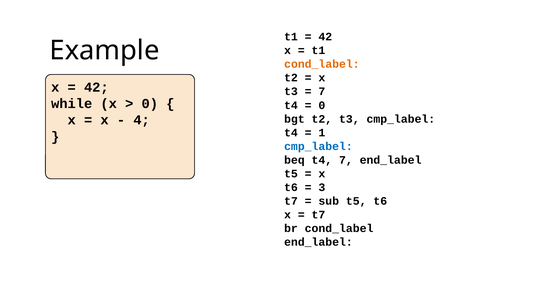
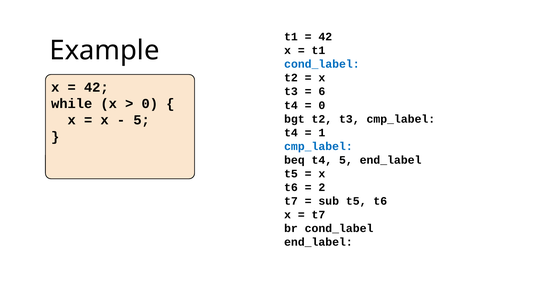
cond_label at (322, 64) colour: orange -> blue
7 at (322, 92): 7 -> 6
4 at (142, 120): 4 -> 5
t4 7: 7 -> 5
3: 3 -> 2
